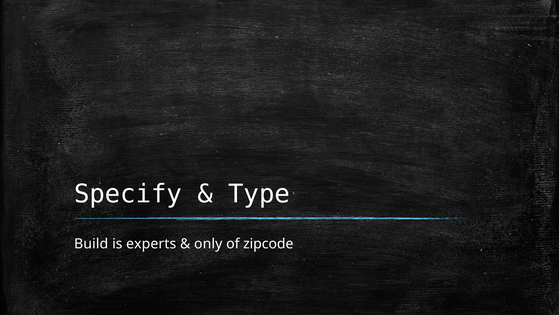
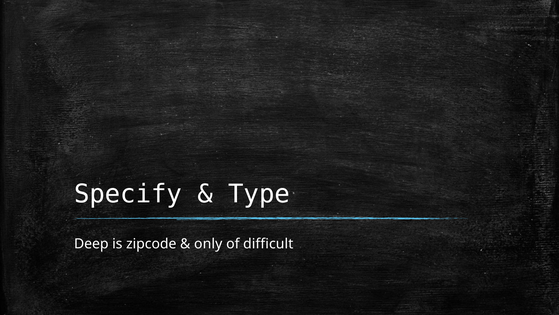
Build: Build -> Deep
experts: experts -> zipcode
zipcode: zipcode -> difficult
